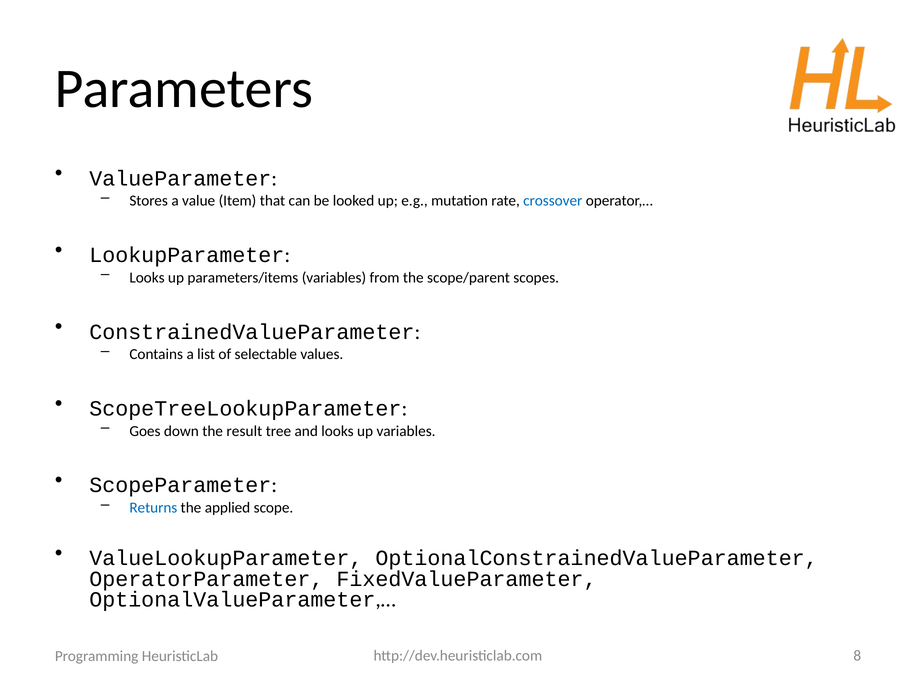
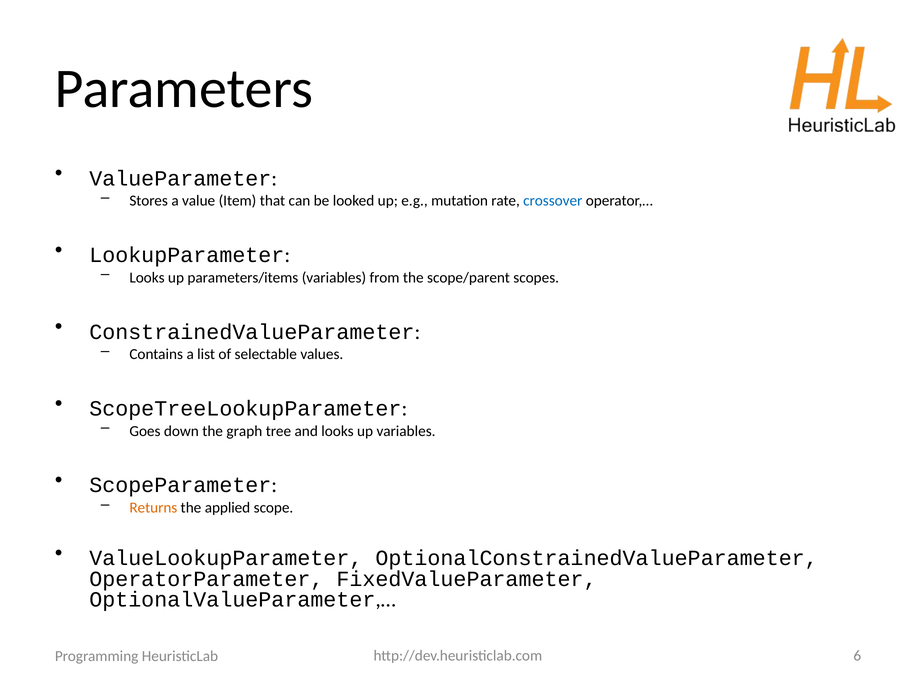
result: result -> graph
Returns colour: blue -> orange
8: 8 -> 6
